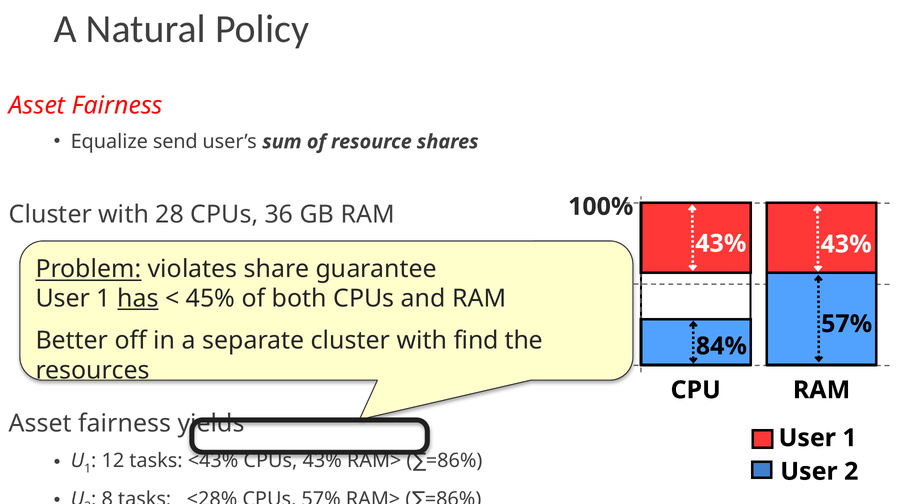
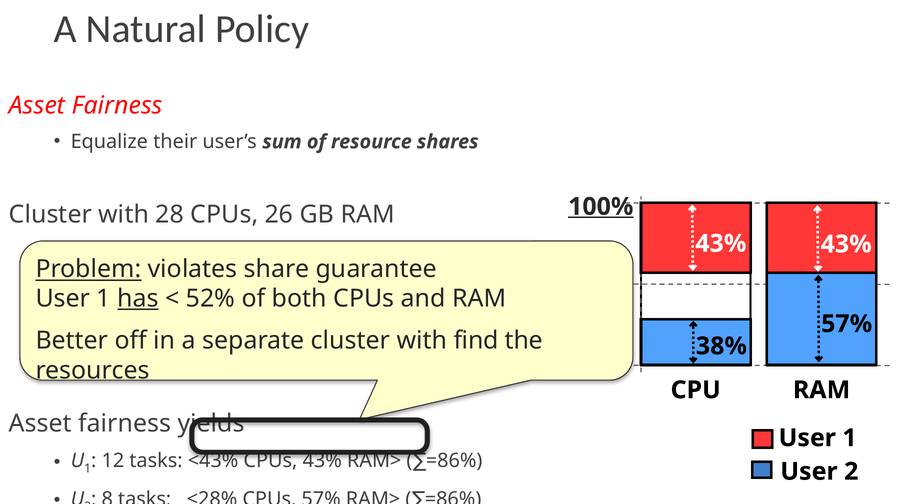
send: send -> their
100% underline: none -> present
36: 36 -> 26
45%: 45% -> 52%
84%: 84% -> 38%
